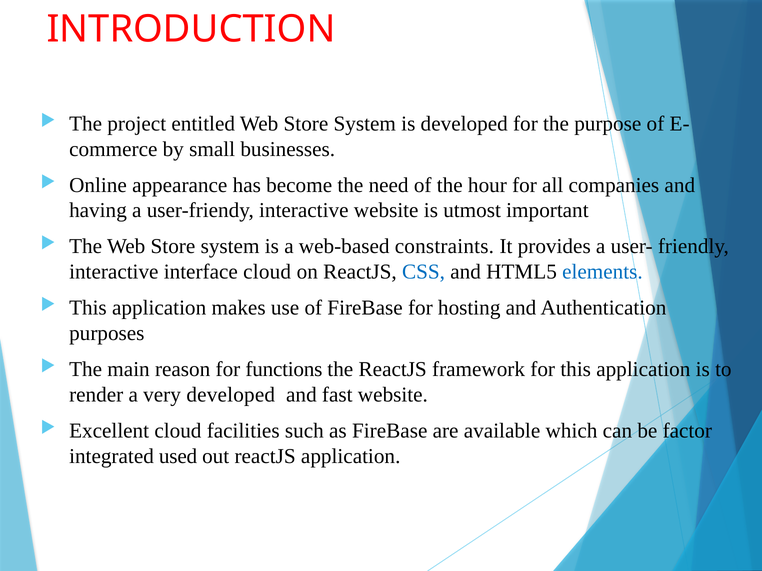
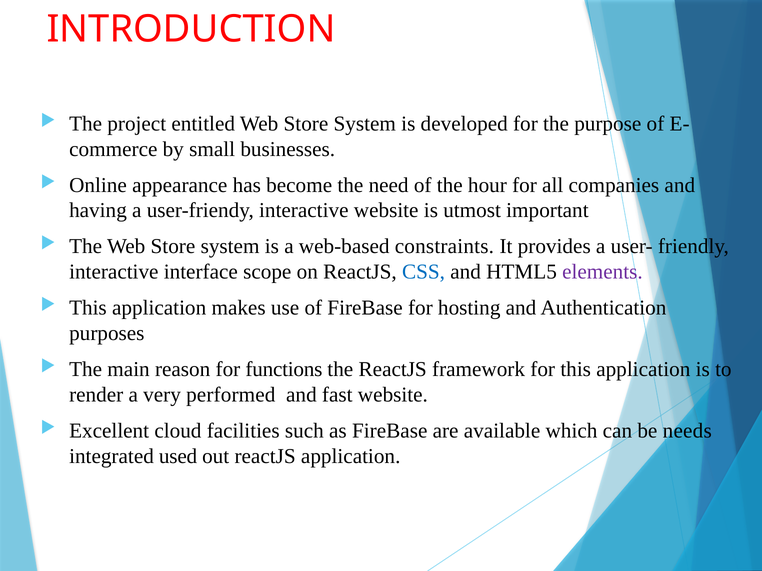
interface cloud: cloud -> scope
elements colour: blue -> purple
very developed: developed -> performed
factor: factor -> needs
